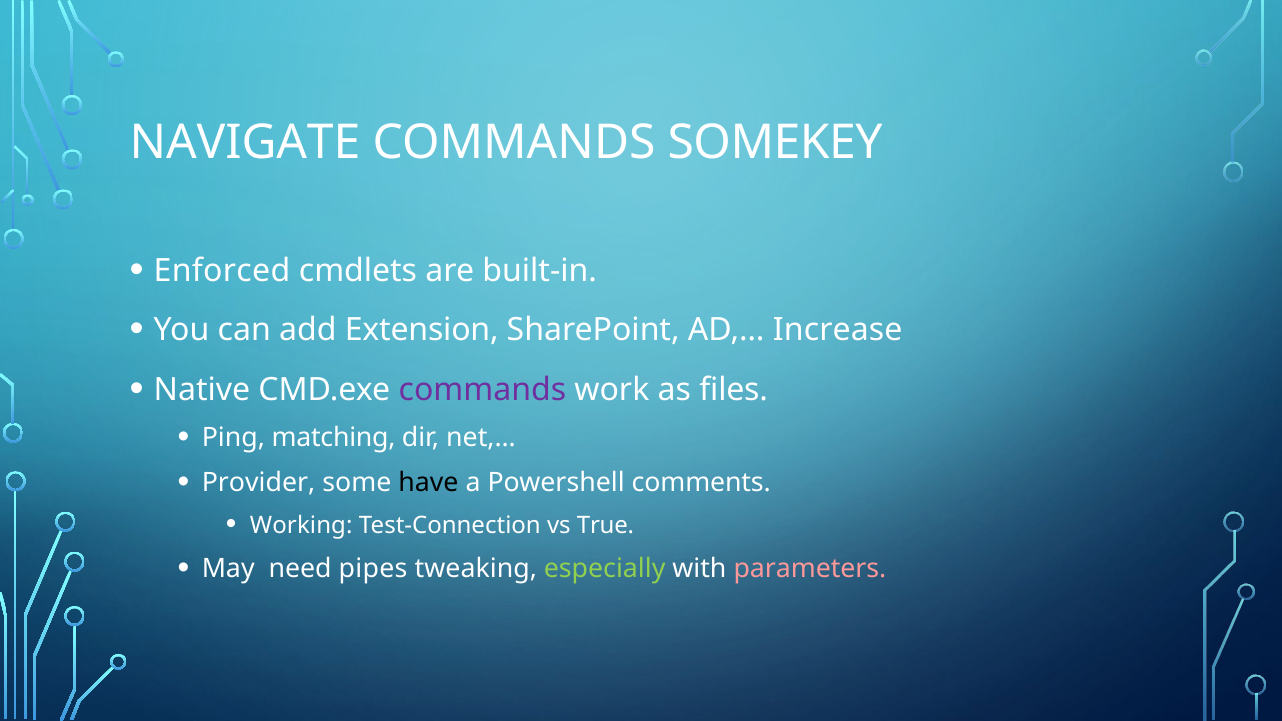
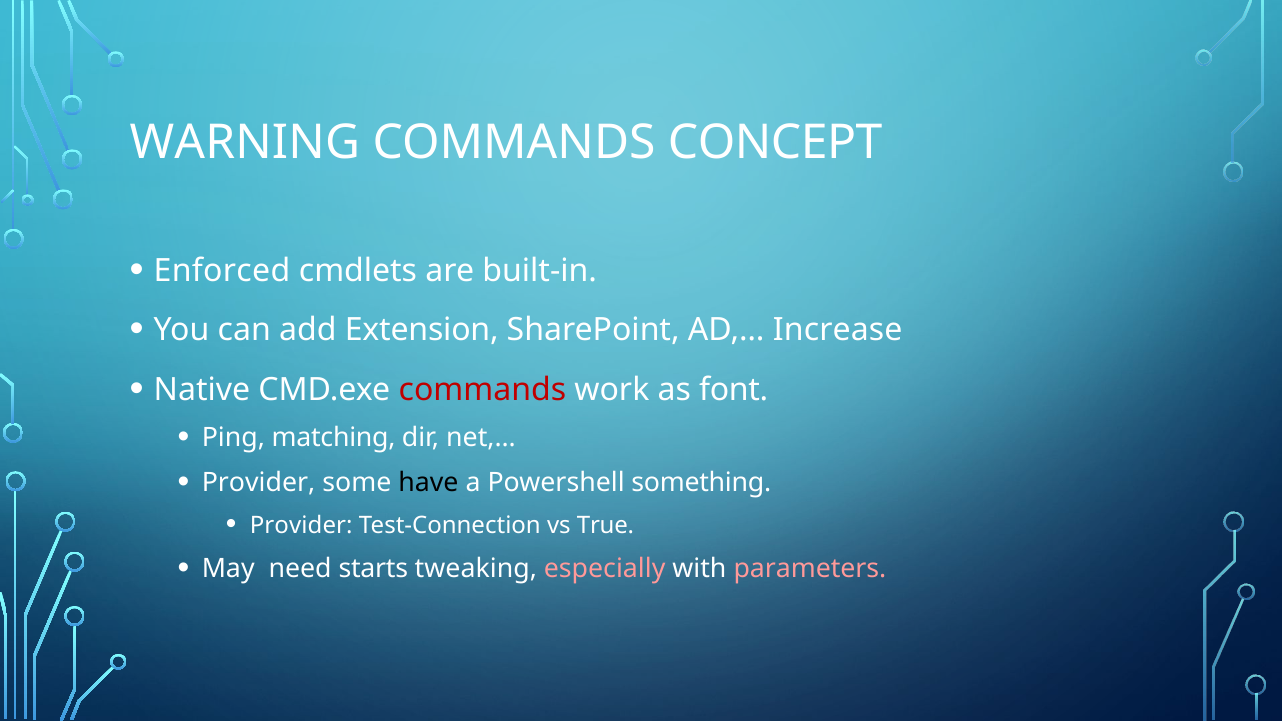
NAVIGATE: NAVIGATE -> WARNING
SOMEKEY: SOMEKEY -> CONCEPT
commands at (482, 390) colour: purple -> red
files: files -> font
comments: comments -> something
Working at (301, 525): Working -> Provider
pipes: pipes -> starts
especially colour: light green -> pink
